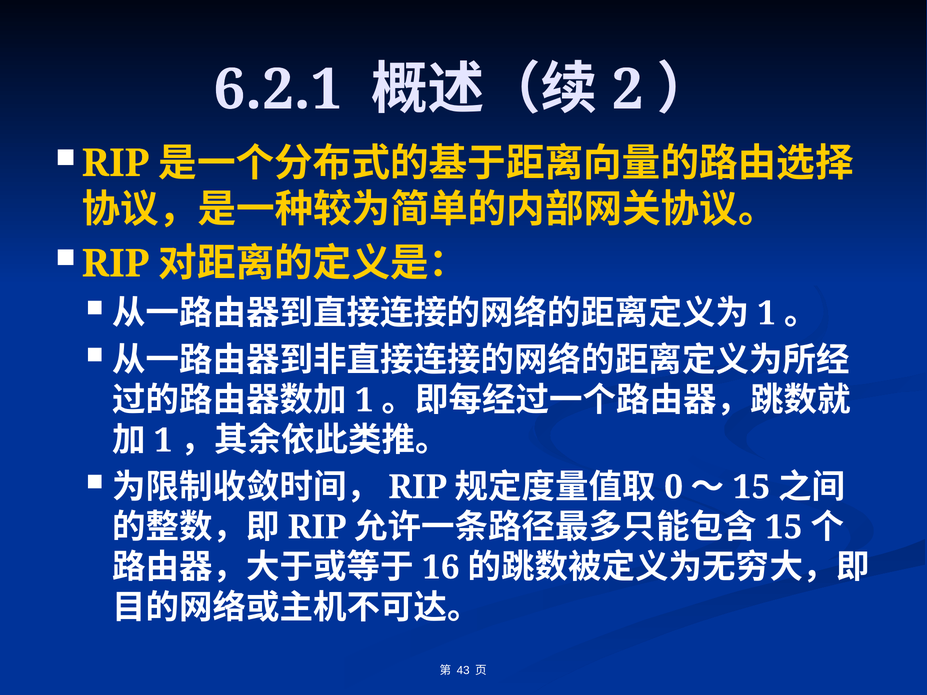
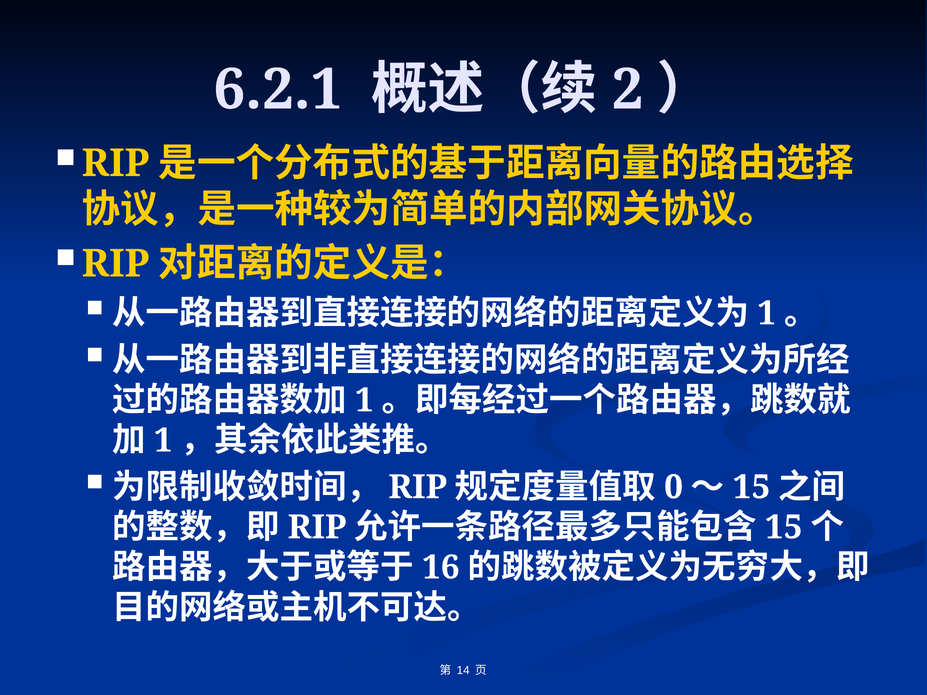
43: 43 -> 14
